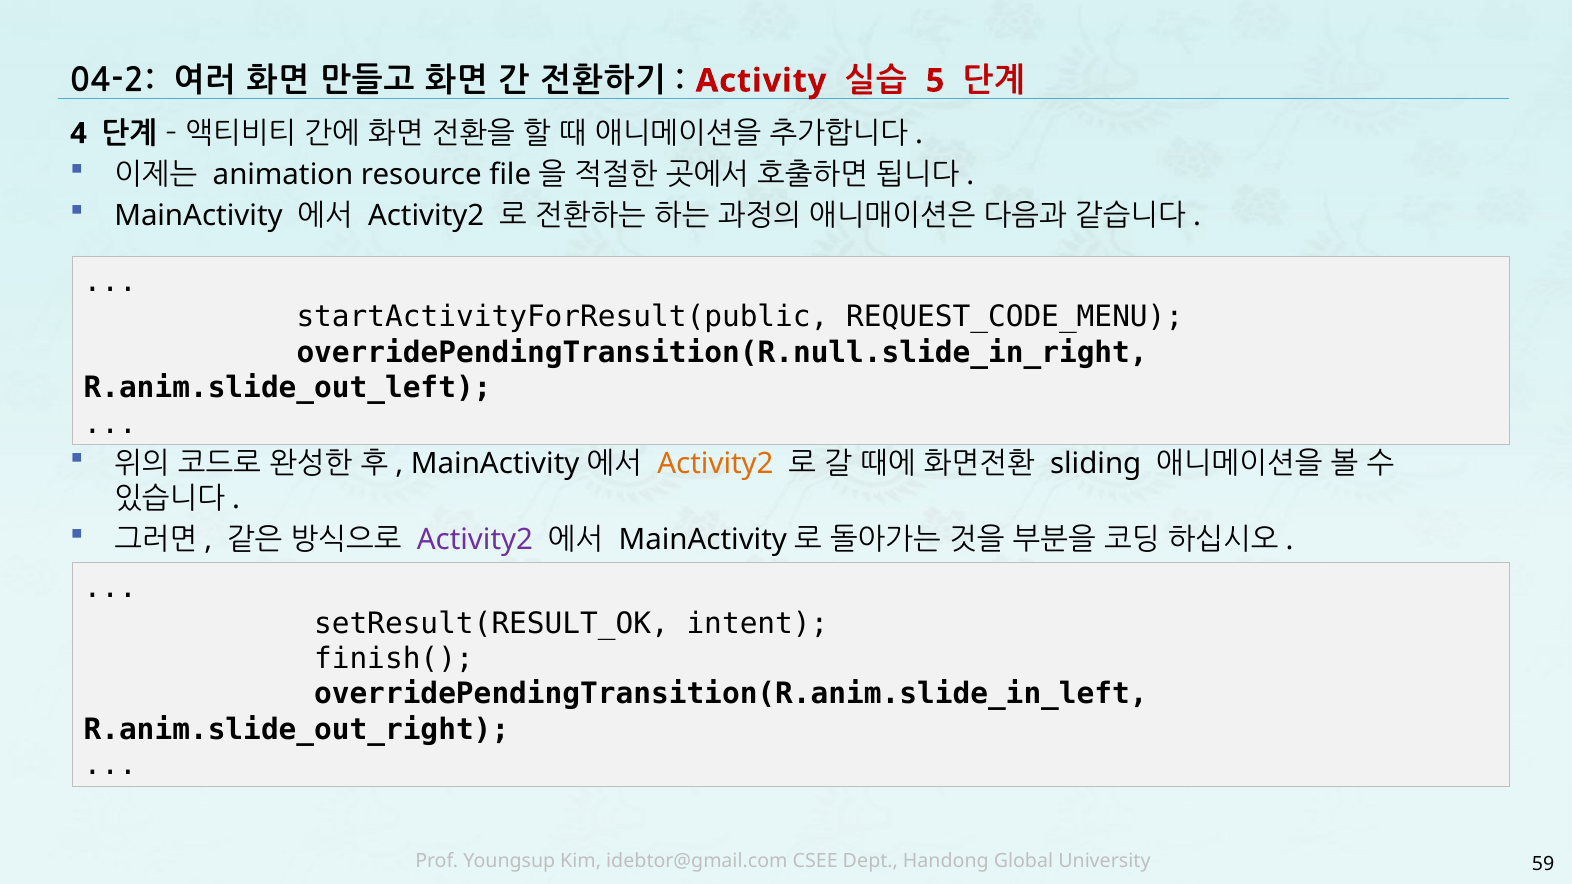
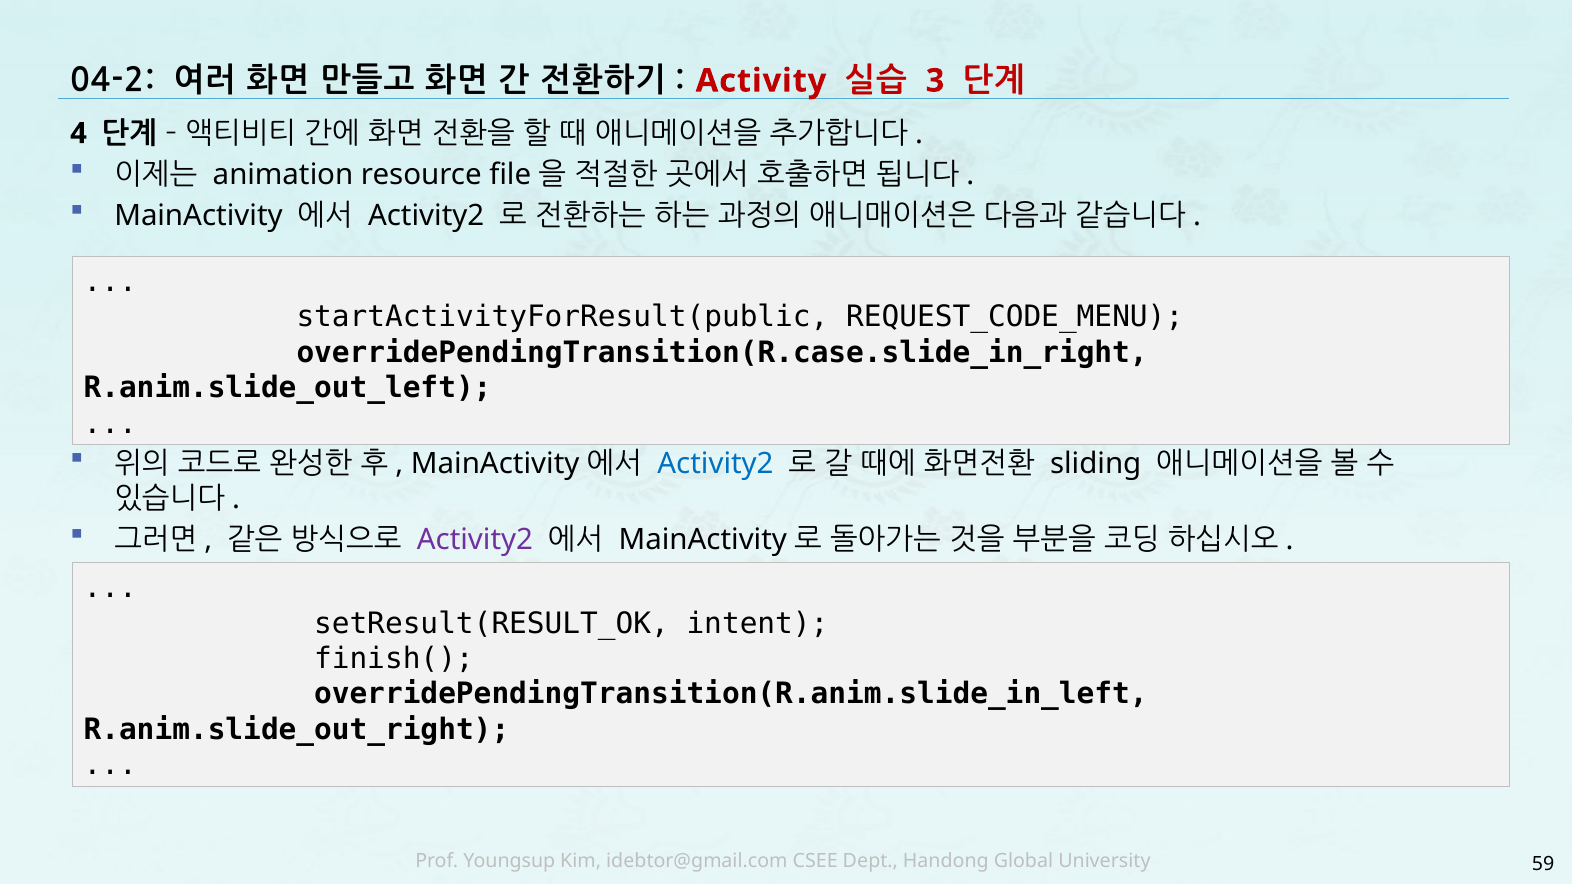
5: 5 -> 3
overridePendingTransition(R.null.slide_in_right: overridePendingTransition(R.null.slide_in_right -> overridePendingTransition(R.case.slide_in_right
Activity2 at (716, 464) colour: orange -> blue
